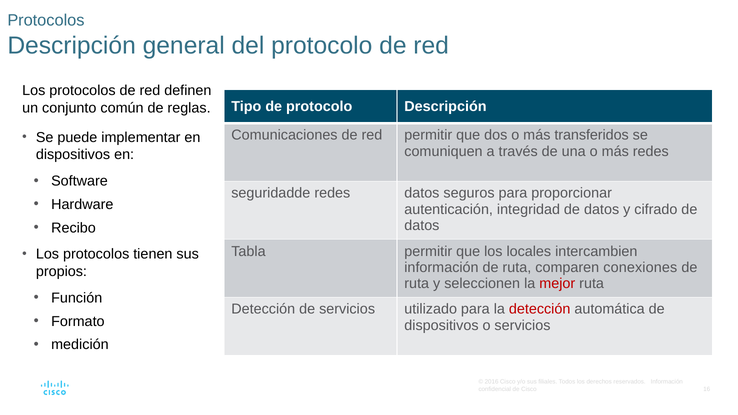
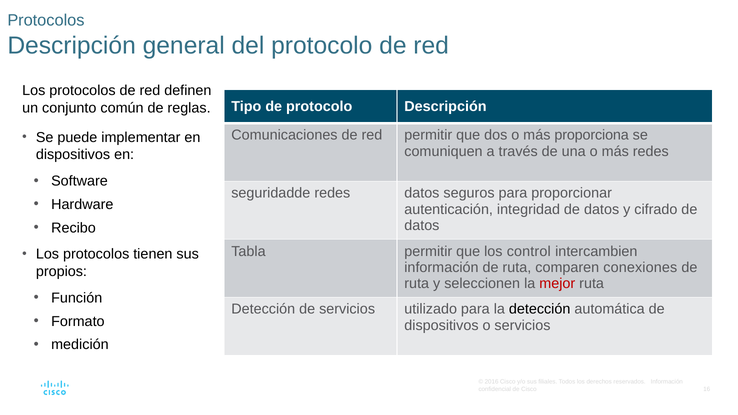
transferidos: transferidos -> proporciona
locales: locales -> control
detección at (540, 309) colour: red -> black
